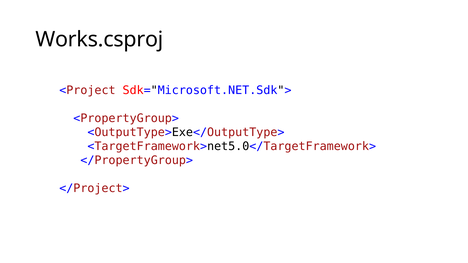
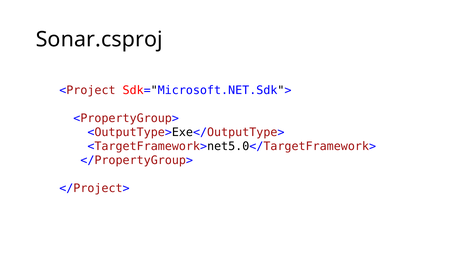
Works.csproj: Works.csproj -> Sonar.csproj
